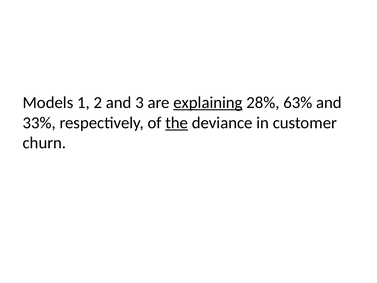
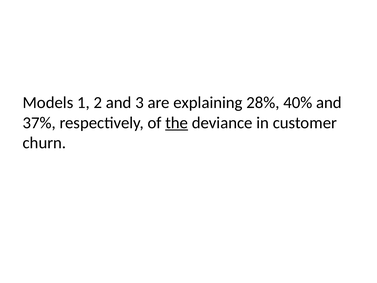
explaining underline: present -> none
63%: 63% -> 40%
33%: 33% -> 37%
